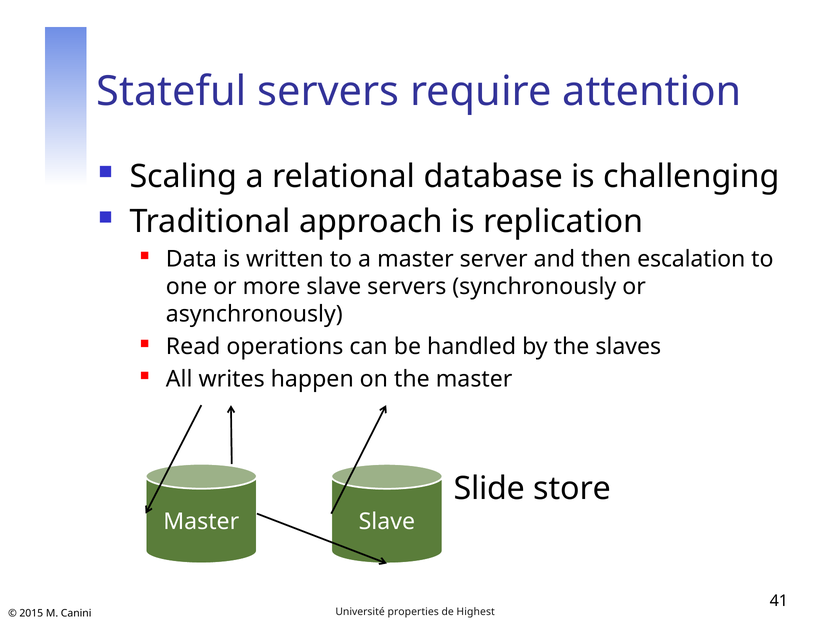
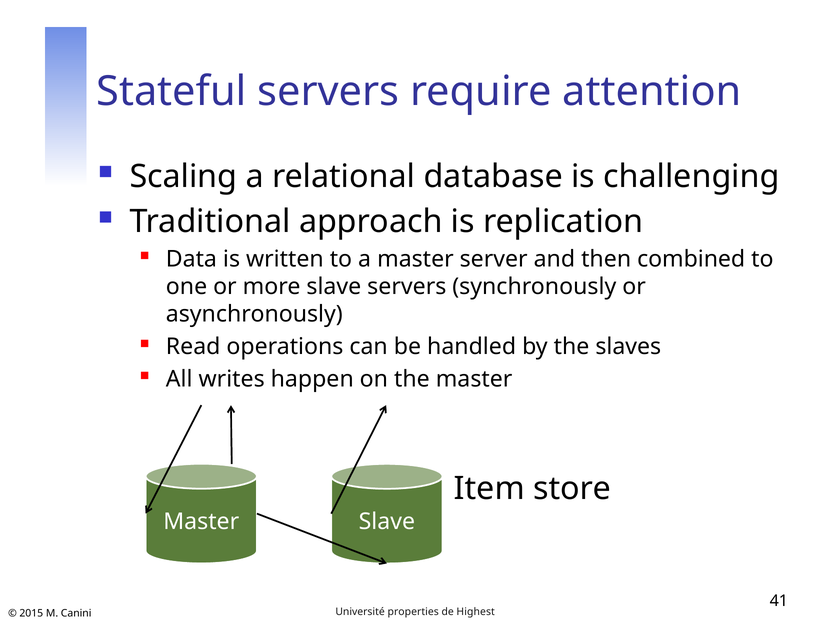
escalation: escalation -> combined
Slide: Slide -> Item
